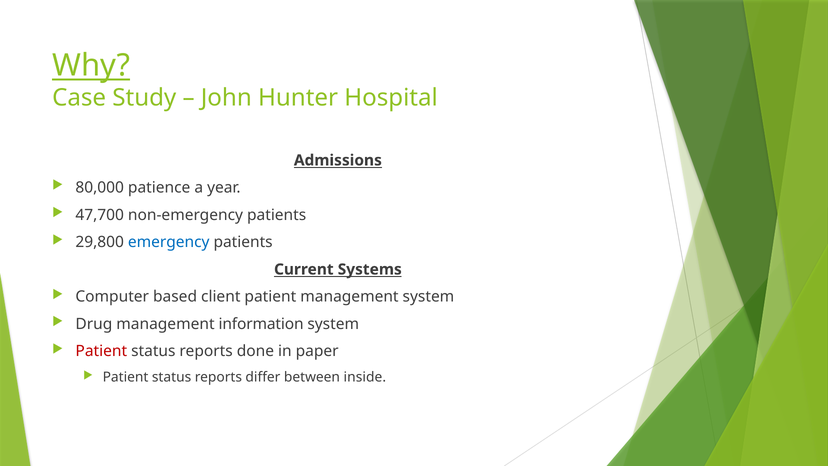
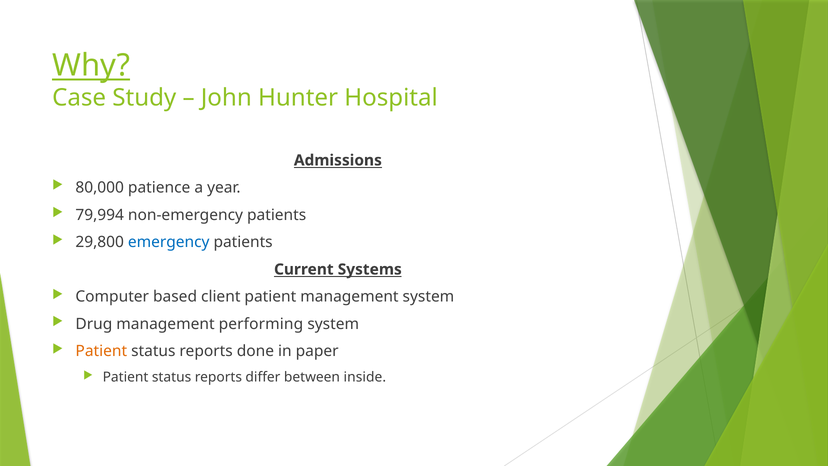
47,700: 47,700 -> 79,994
information: information -> performing
Patient at (101, 351) colour: red -> orange
